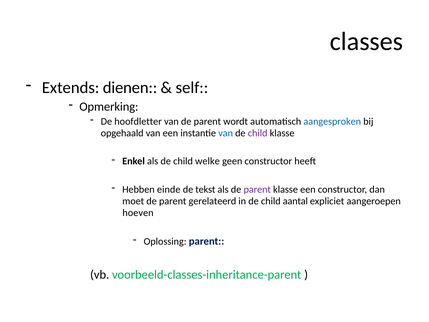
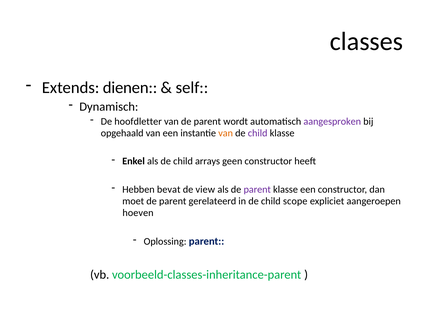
Opmerking: Opmerking -> Dynamisch
aangesproken colour: blue -> purple
van at (226, 133) colour: blue -> orange
welke: welke -> arrays
einde: einde -> bevat
tekst: tekst -> view
aantal: aantal -> scope
